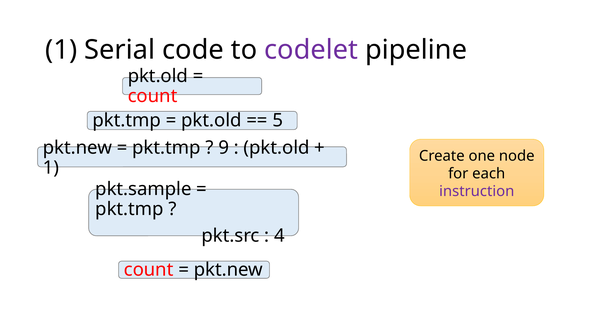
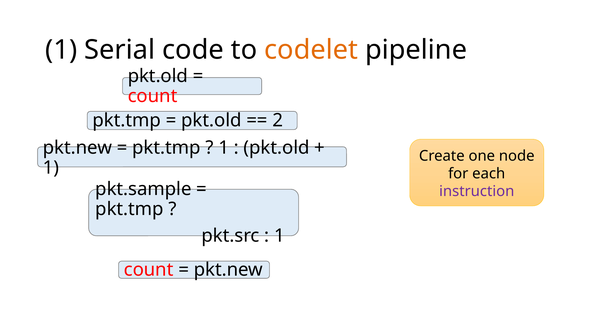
codelet colour: purple -> orange
5: 5 -> 2
9 at (224, 148): 9 -> 1
4 at (279, 236): 4 -> 1
